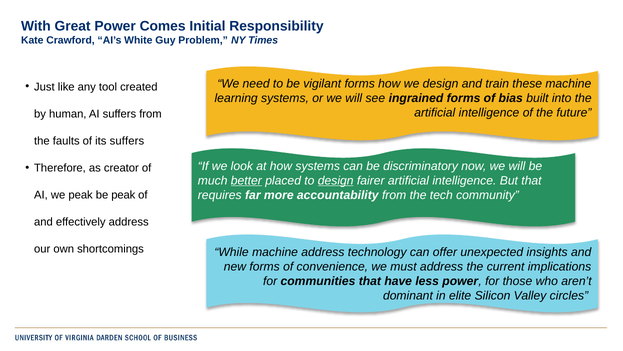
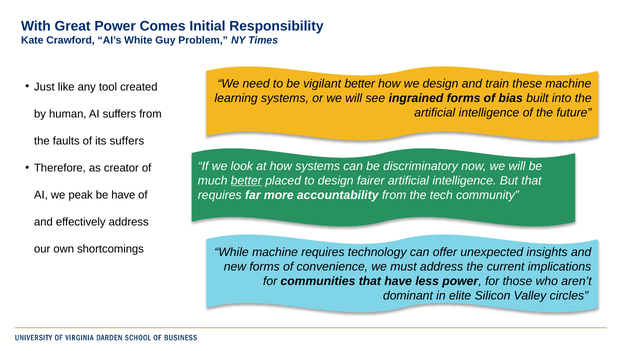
vigilant forms: forms -> better
design at (336, 180) underline: present -> none
be peak: peak -> have
machine address: address -> requires
